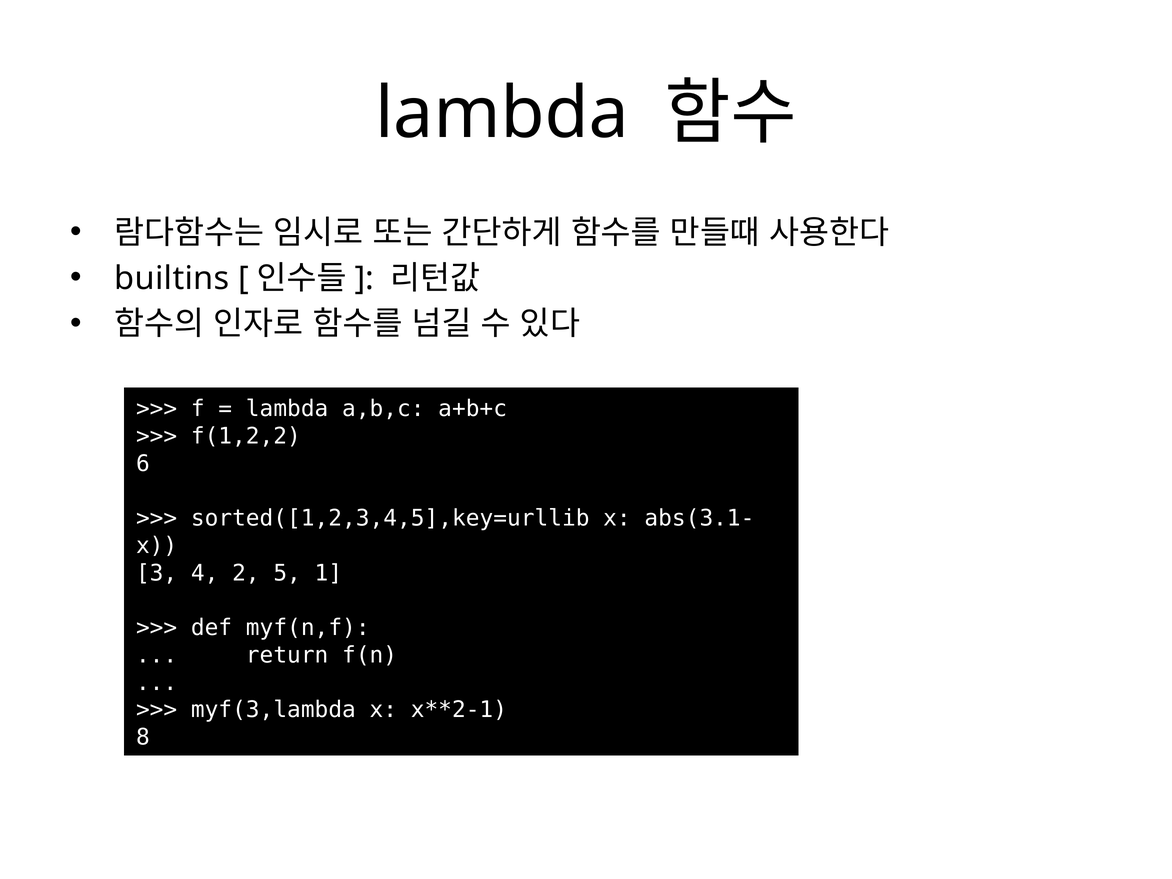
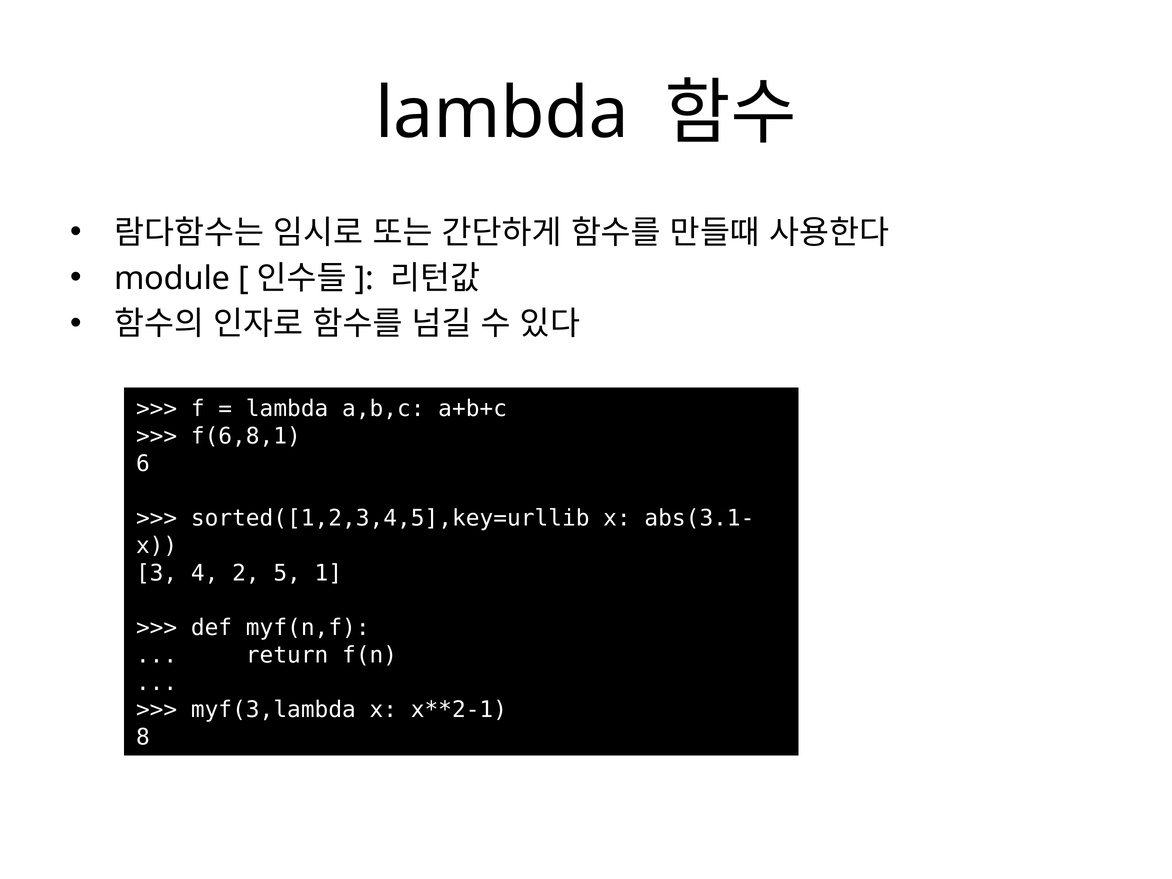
builtins: builtins -> module
f(1,2,2: f(1,2,2 -> f(6,8,1
